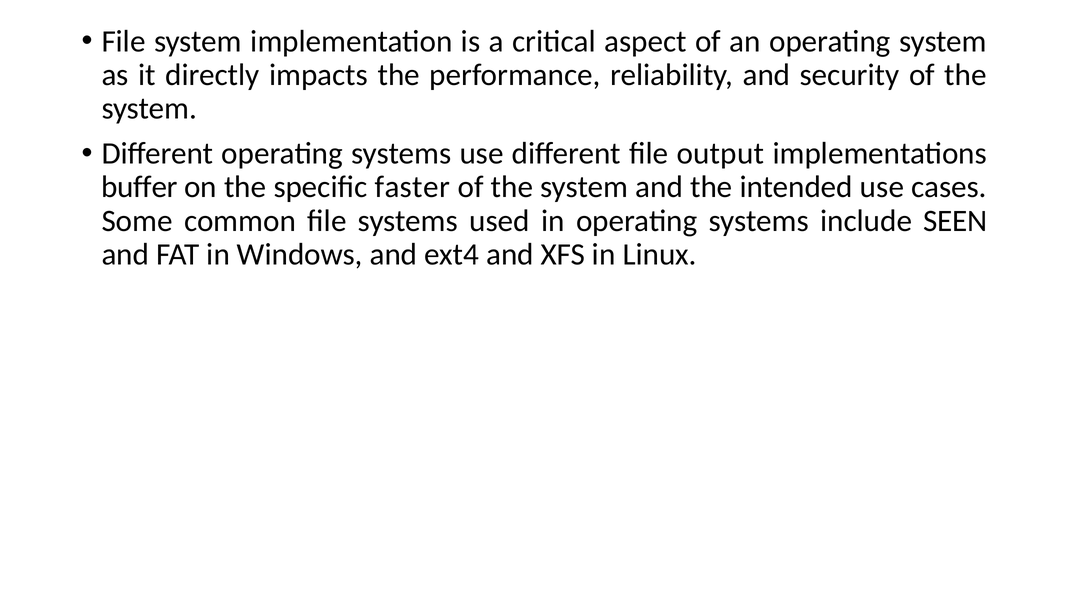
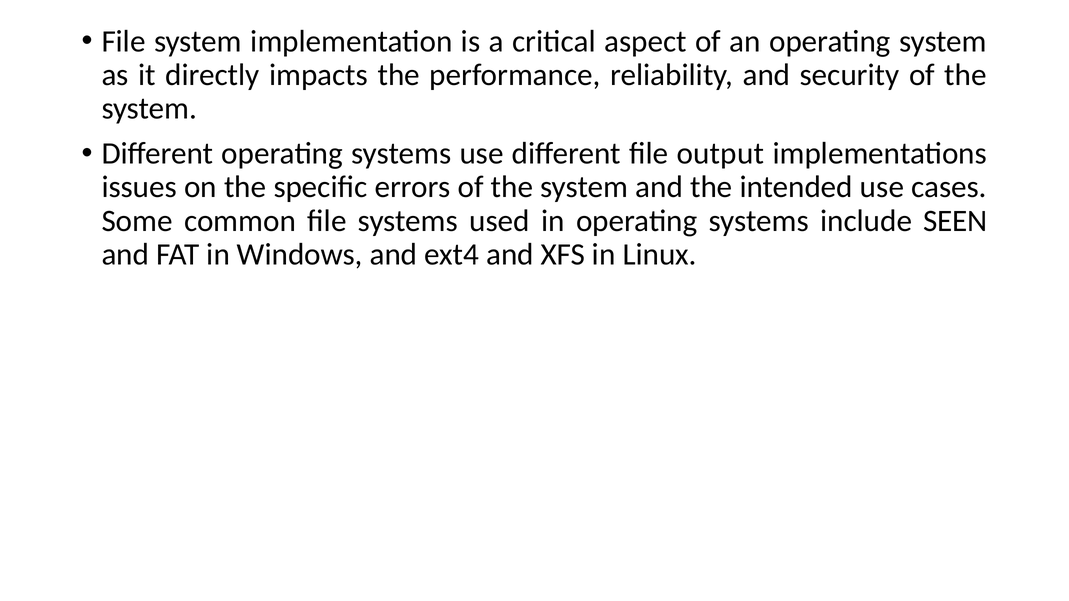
buffer: buffer -> issues
faster: faster -> errors
